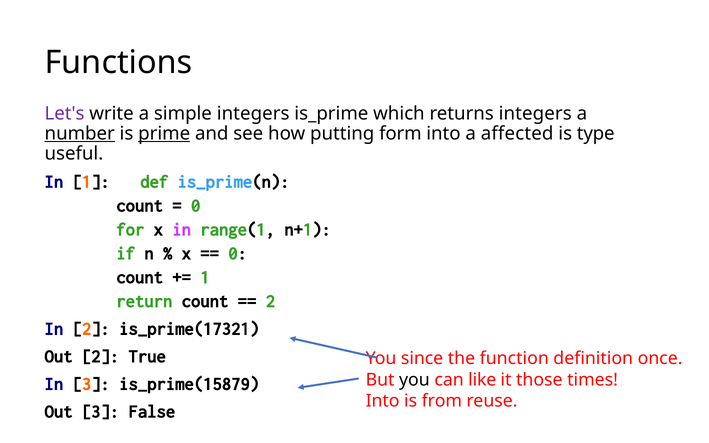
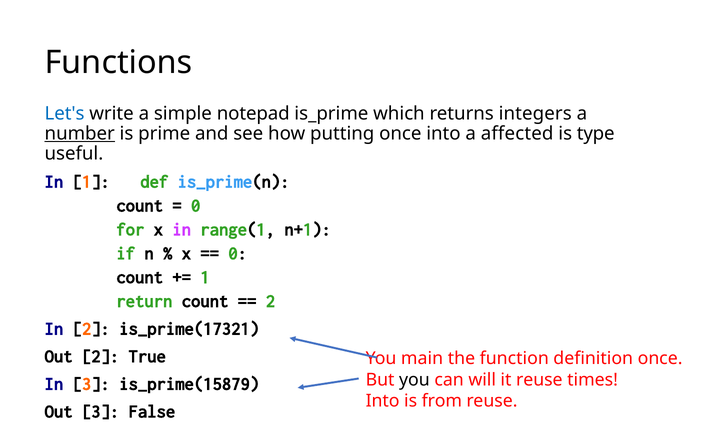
Let's colour: purple -> blue
simple integers: integers -> notepad
prime underline: present -> none
putting form: form -> once
since: since -> main
like: like -> will
it those: those -> reuse
